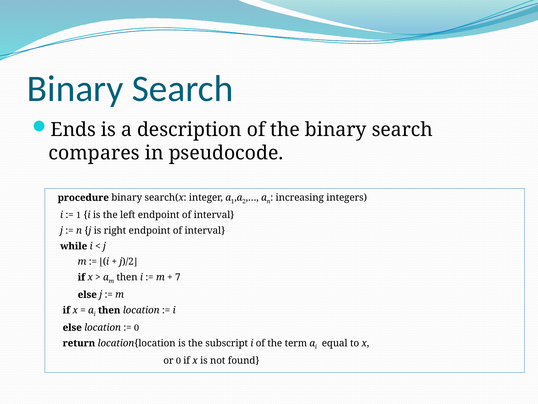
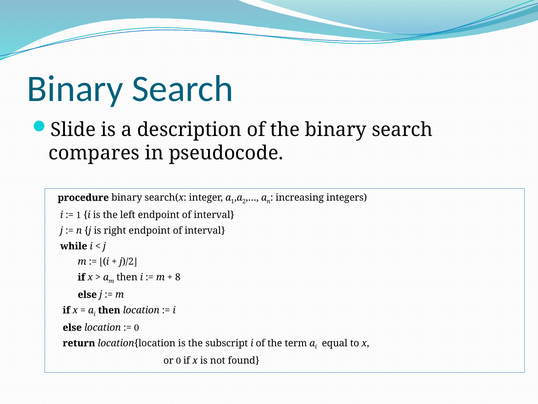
Ends: Ends -> Slide
7: 7 -> 8
